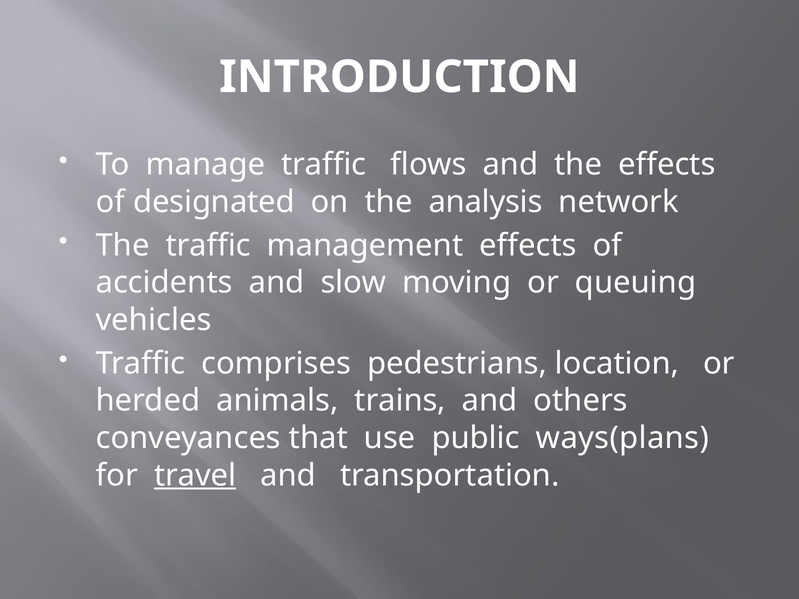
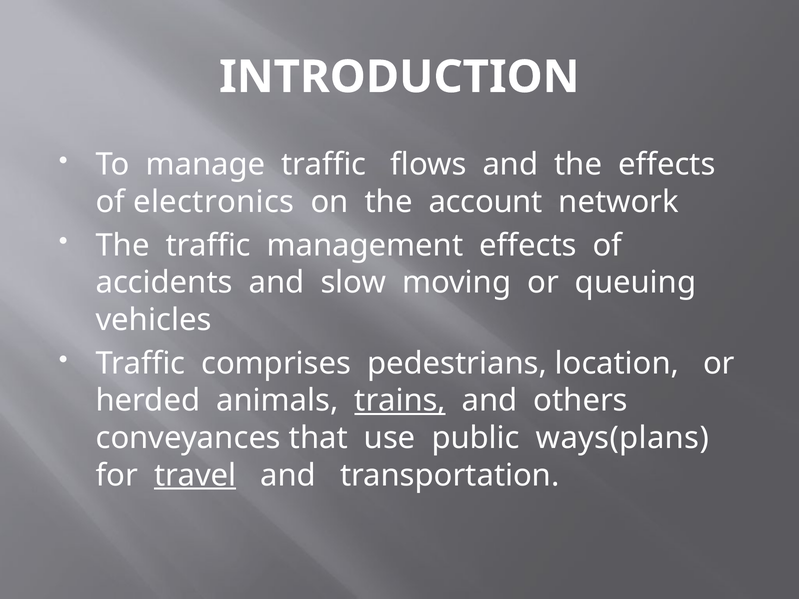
designated: designated -> electronics
analysis: analysis -> account
trains underline: none -> present
